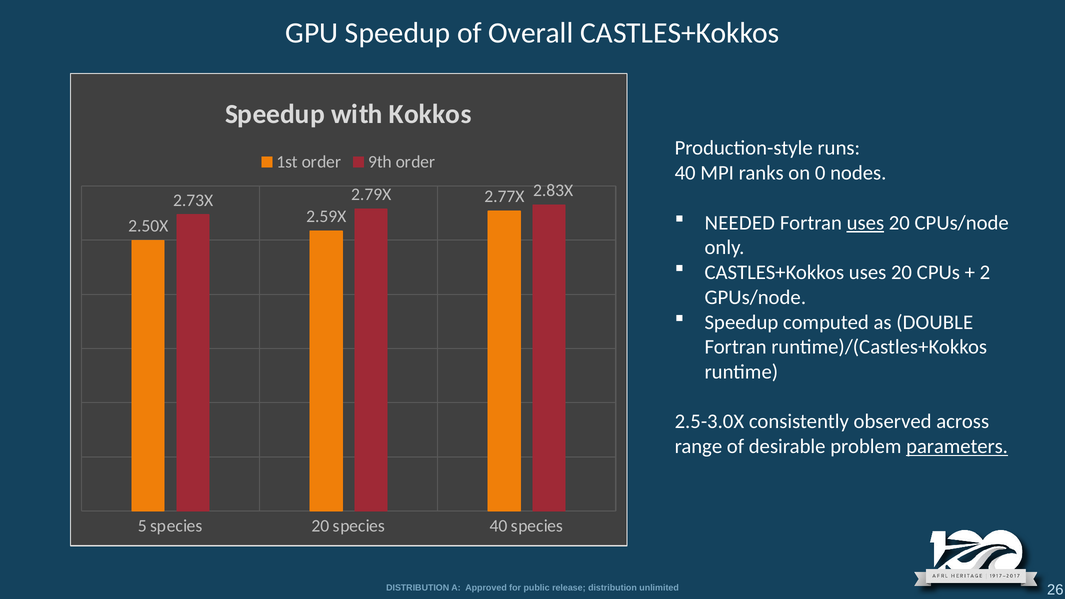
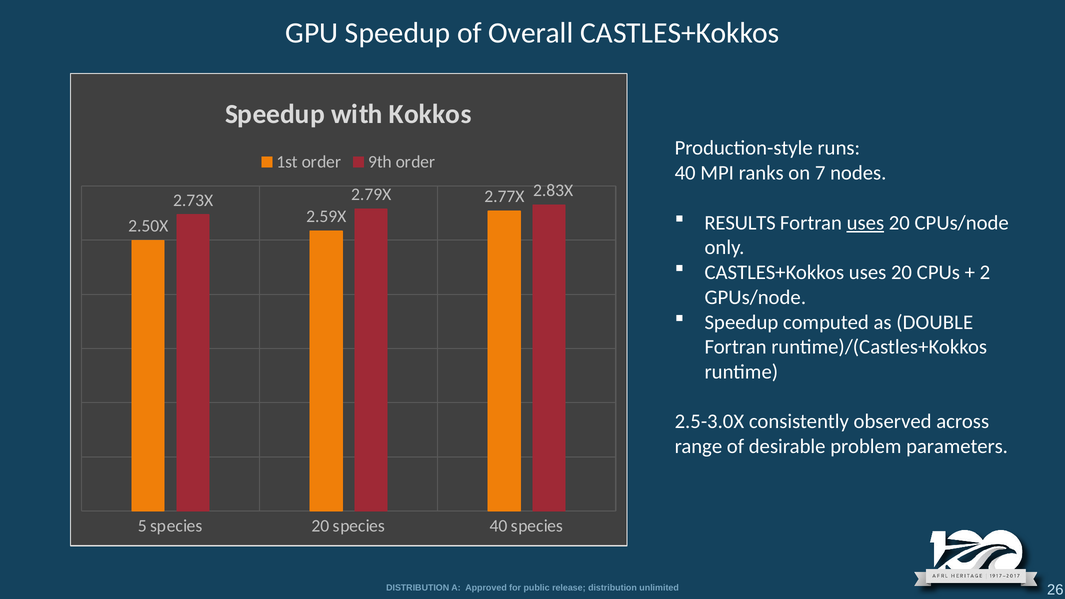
0: 0 -> 7
NEEDED: NEEDED -> RESULTS
parameters underline: present -> none
